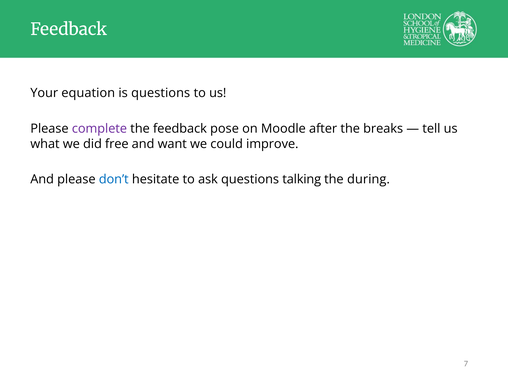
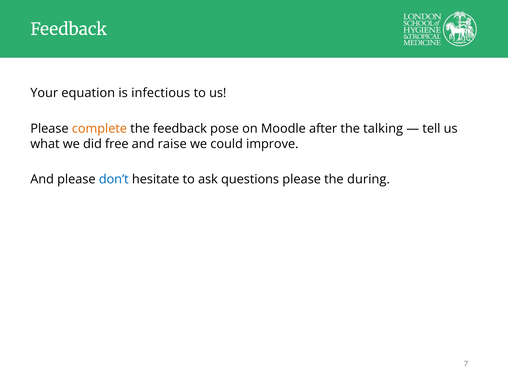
is questions: questions -> infectious
complete colour: purple -> orange
breaks: breaks -> talking
want: want -> raise
questions talking: talking -> please
